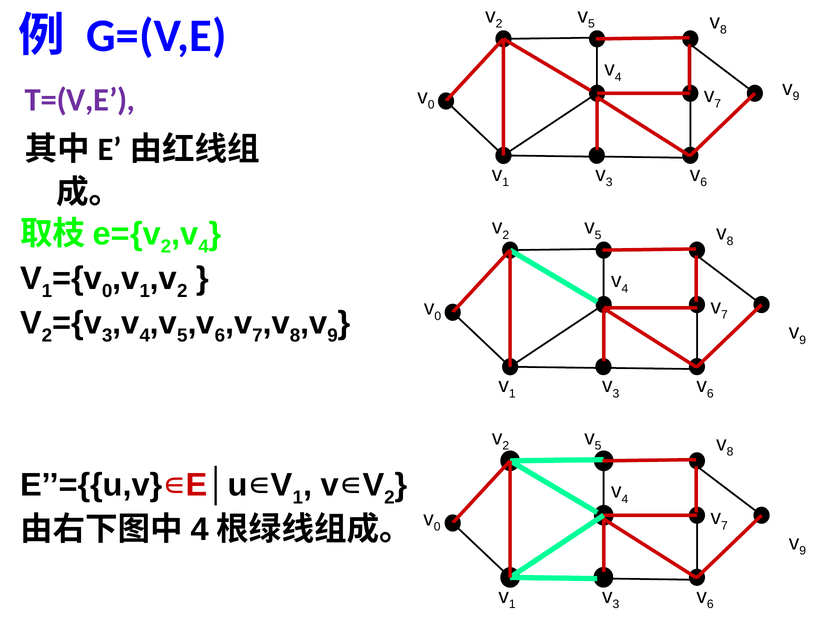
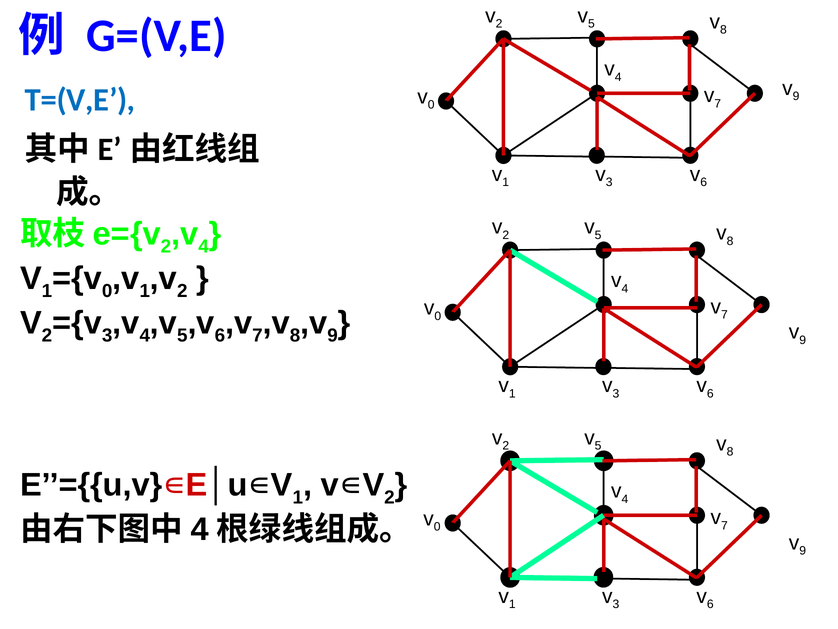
T=(V,E colour: purple -> blue
